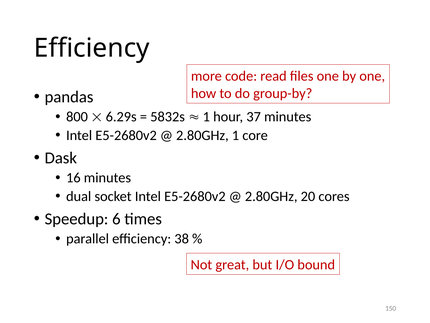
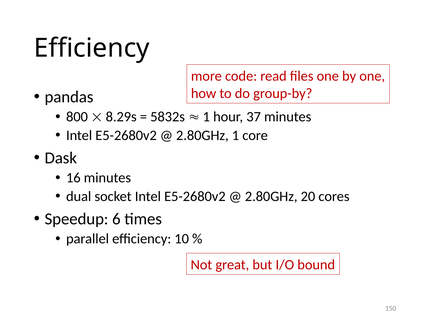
6.29s: 6.29s -> 8.29s
38: 38 -> 10
